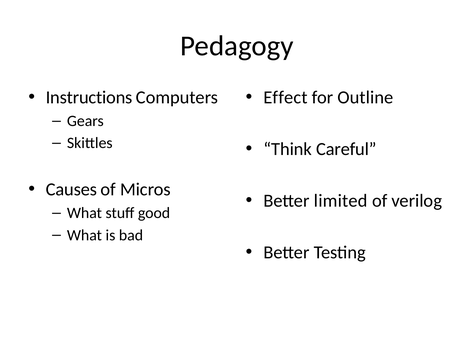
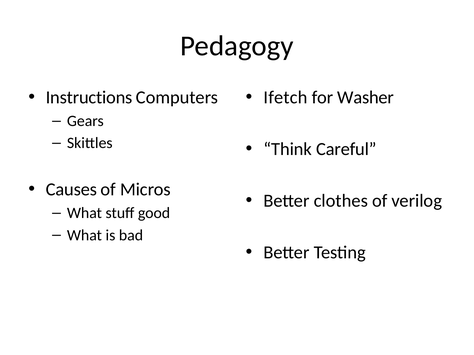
Effect: Effect -> Ifetch
Outline: Outline -> Washer
limited: limited -> clothes
